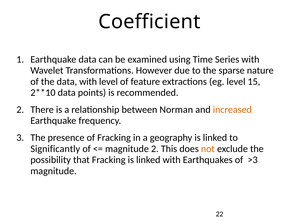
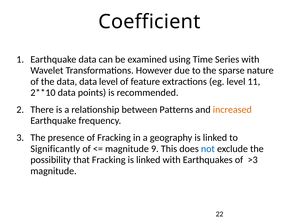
data with: with -> data
15: 15 -> 11
Norman: Norman -> Patterns
magnitude 2: 2 -> 9
not colour: orange -> blue
